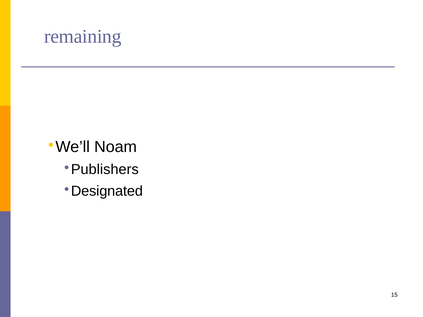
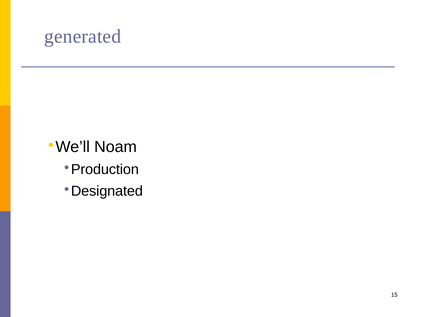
remaining: remaining -> generated
Publishers: Publishers -> Production
